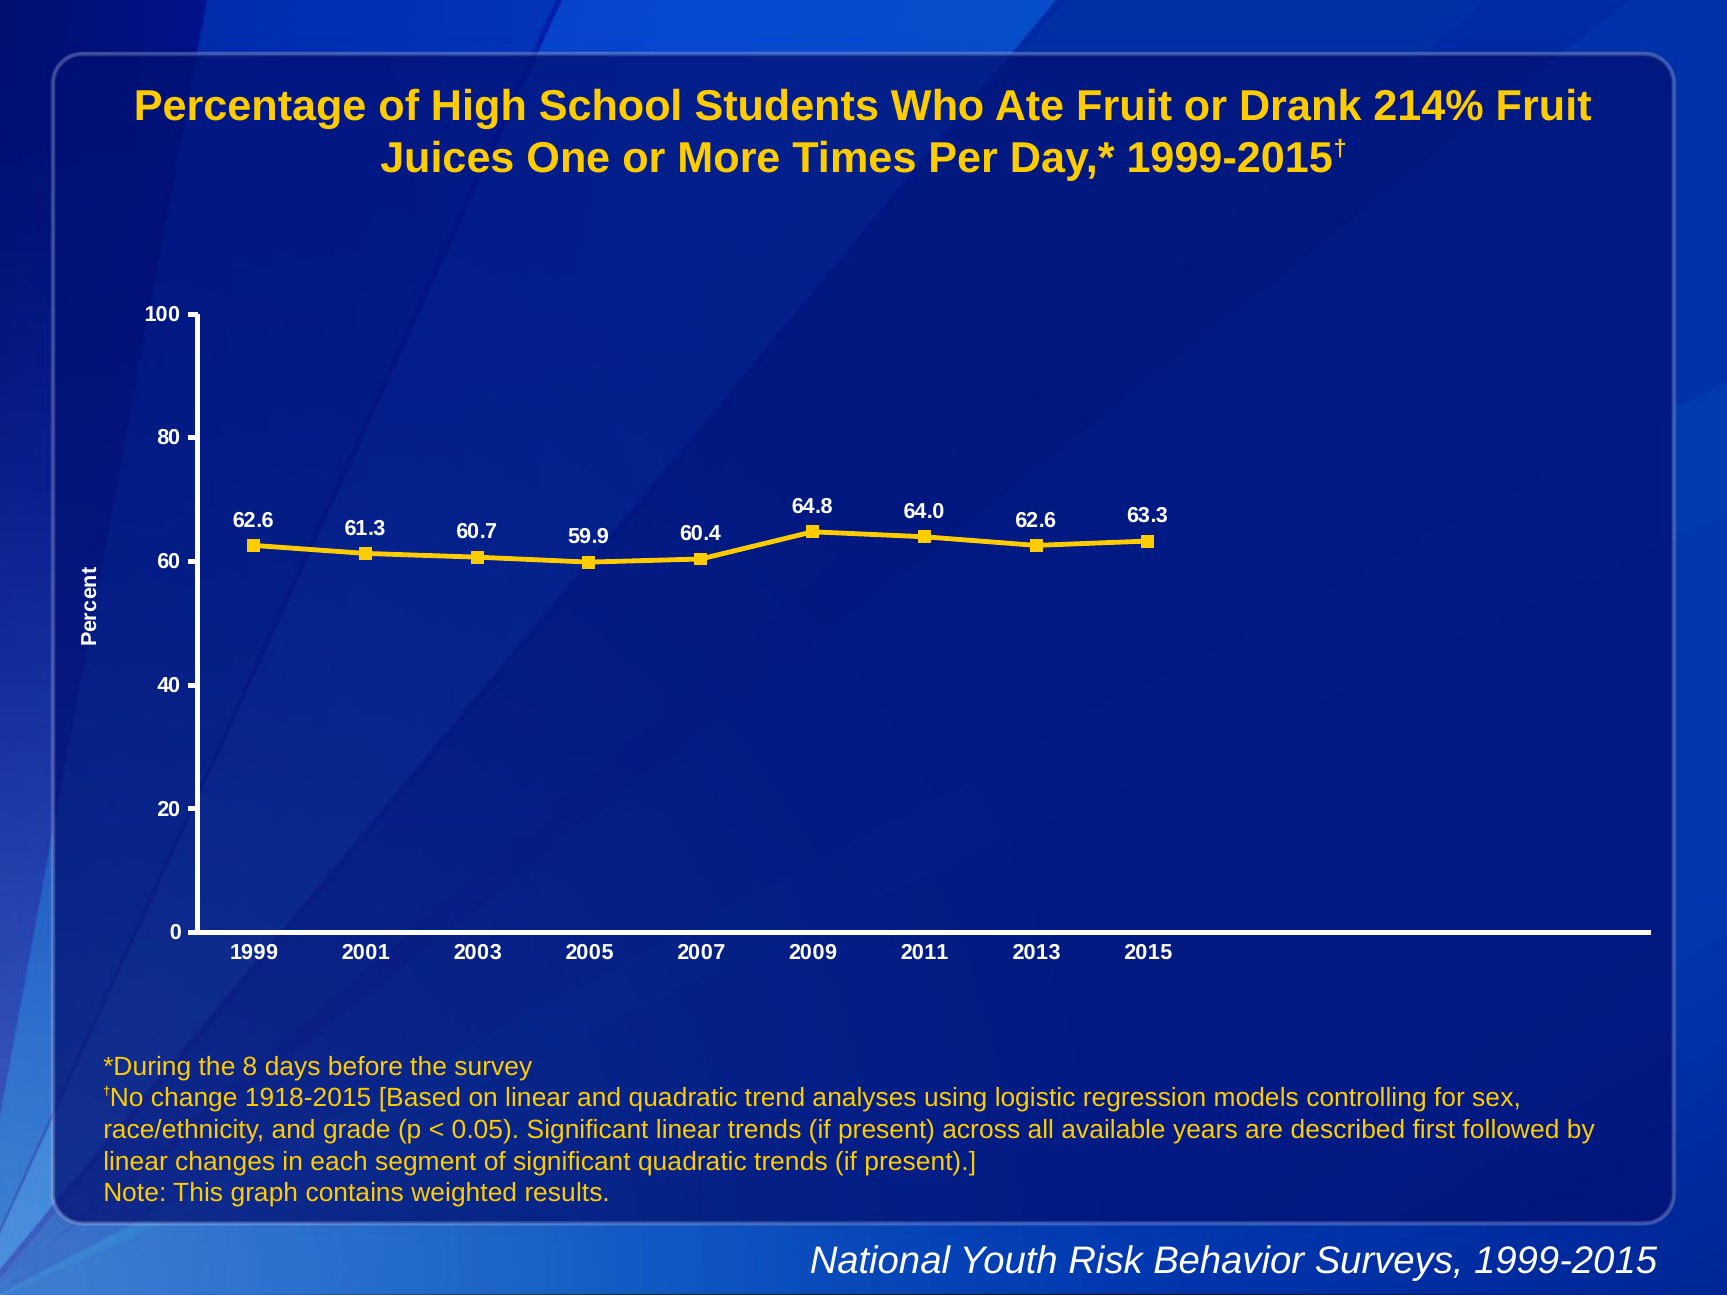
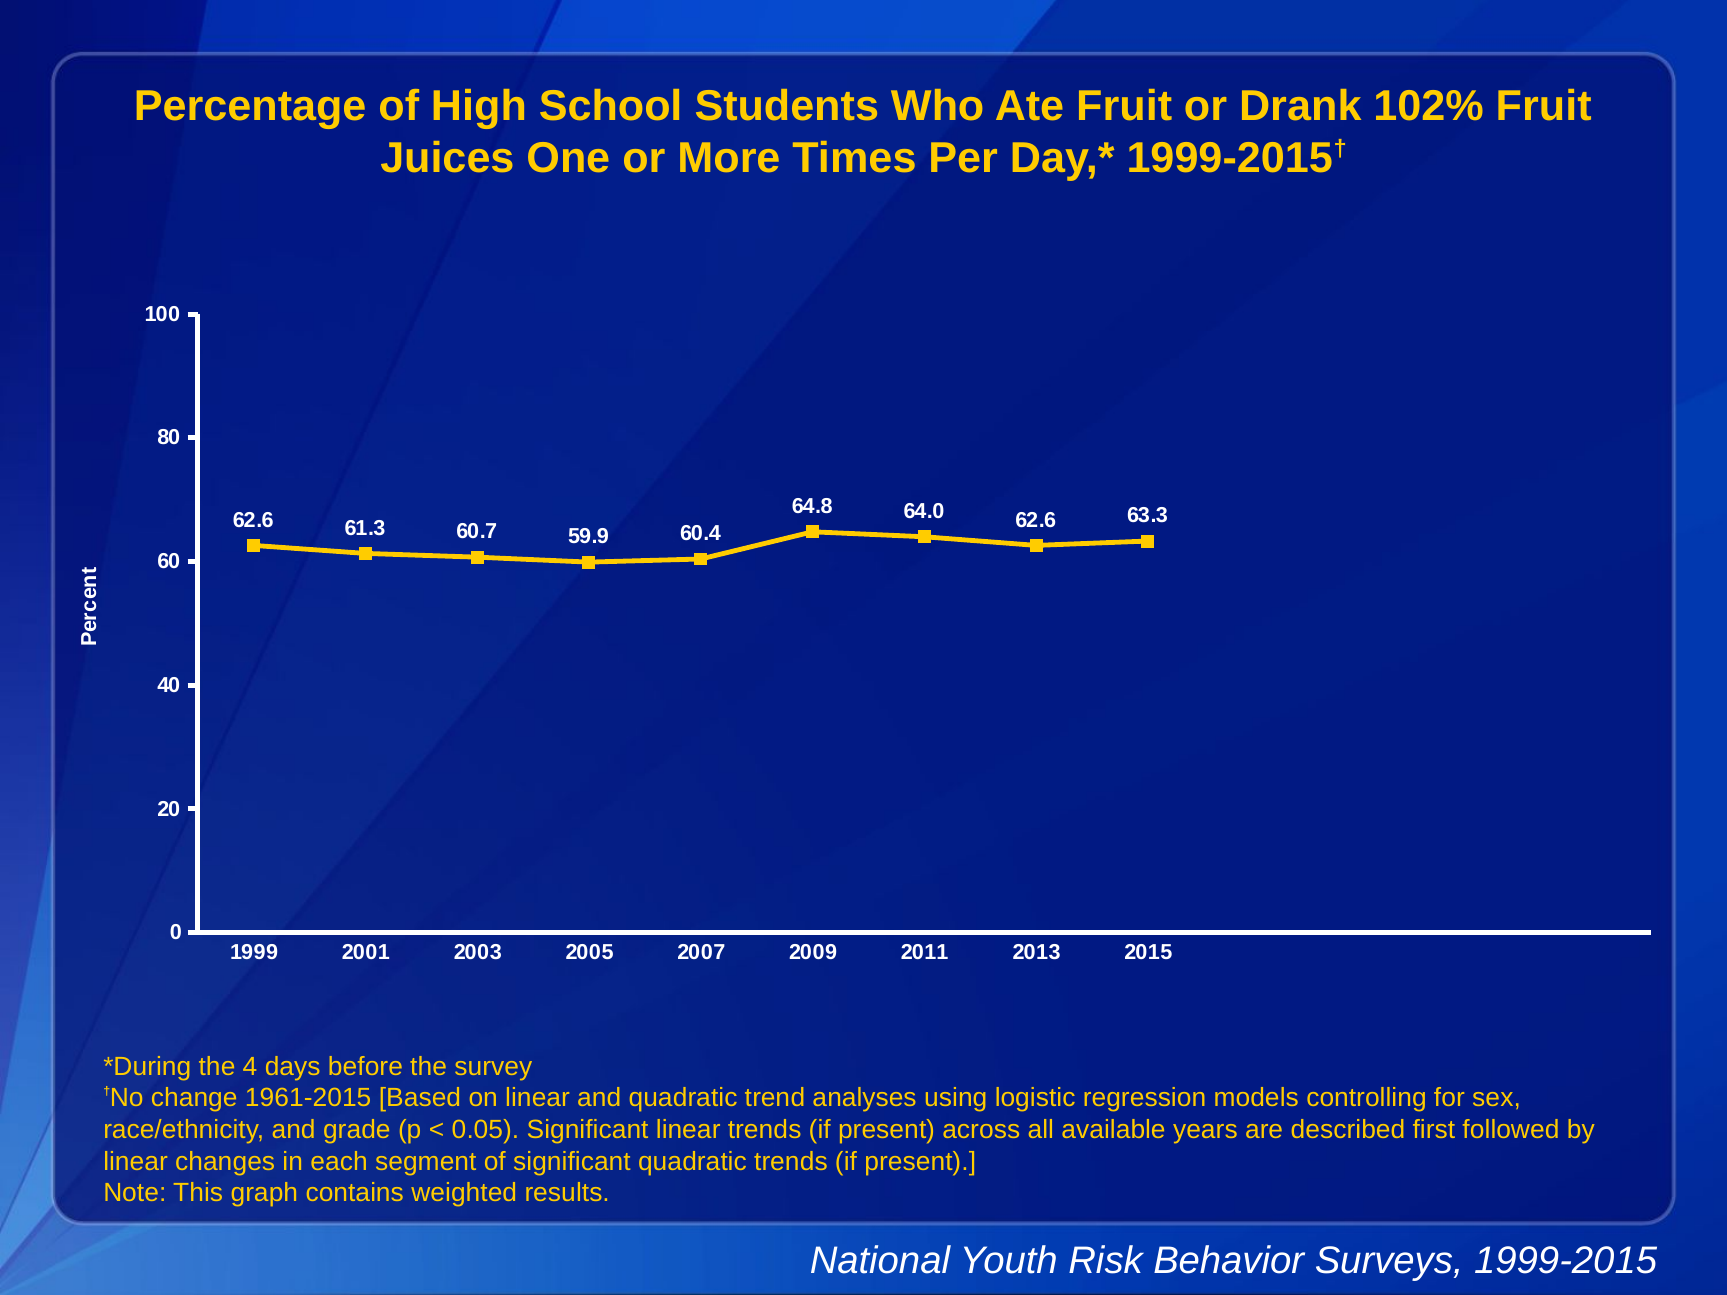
214%: 214% -> 102%
8: 8 -> 4
1918-2015: 1918-2015 -> 1961-2015
